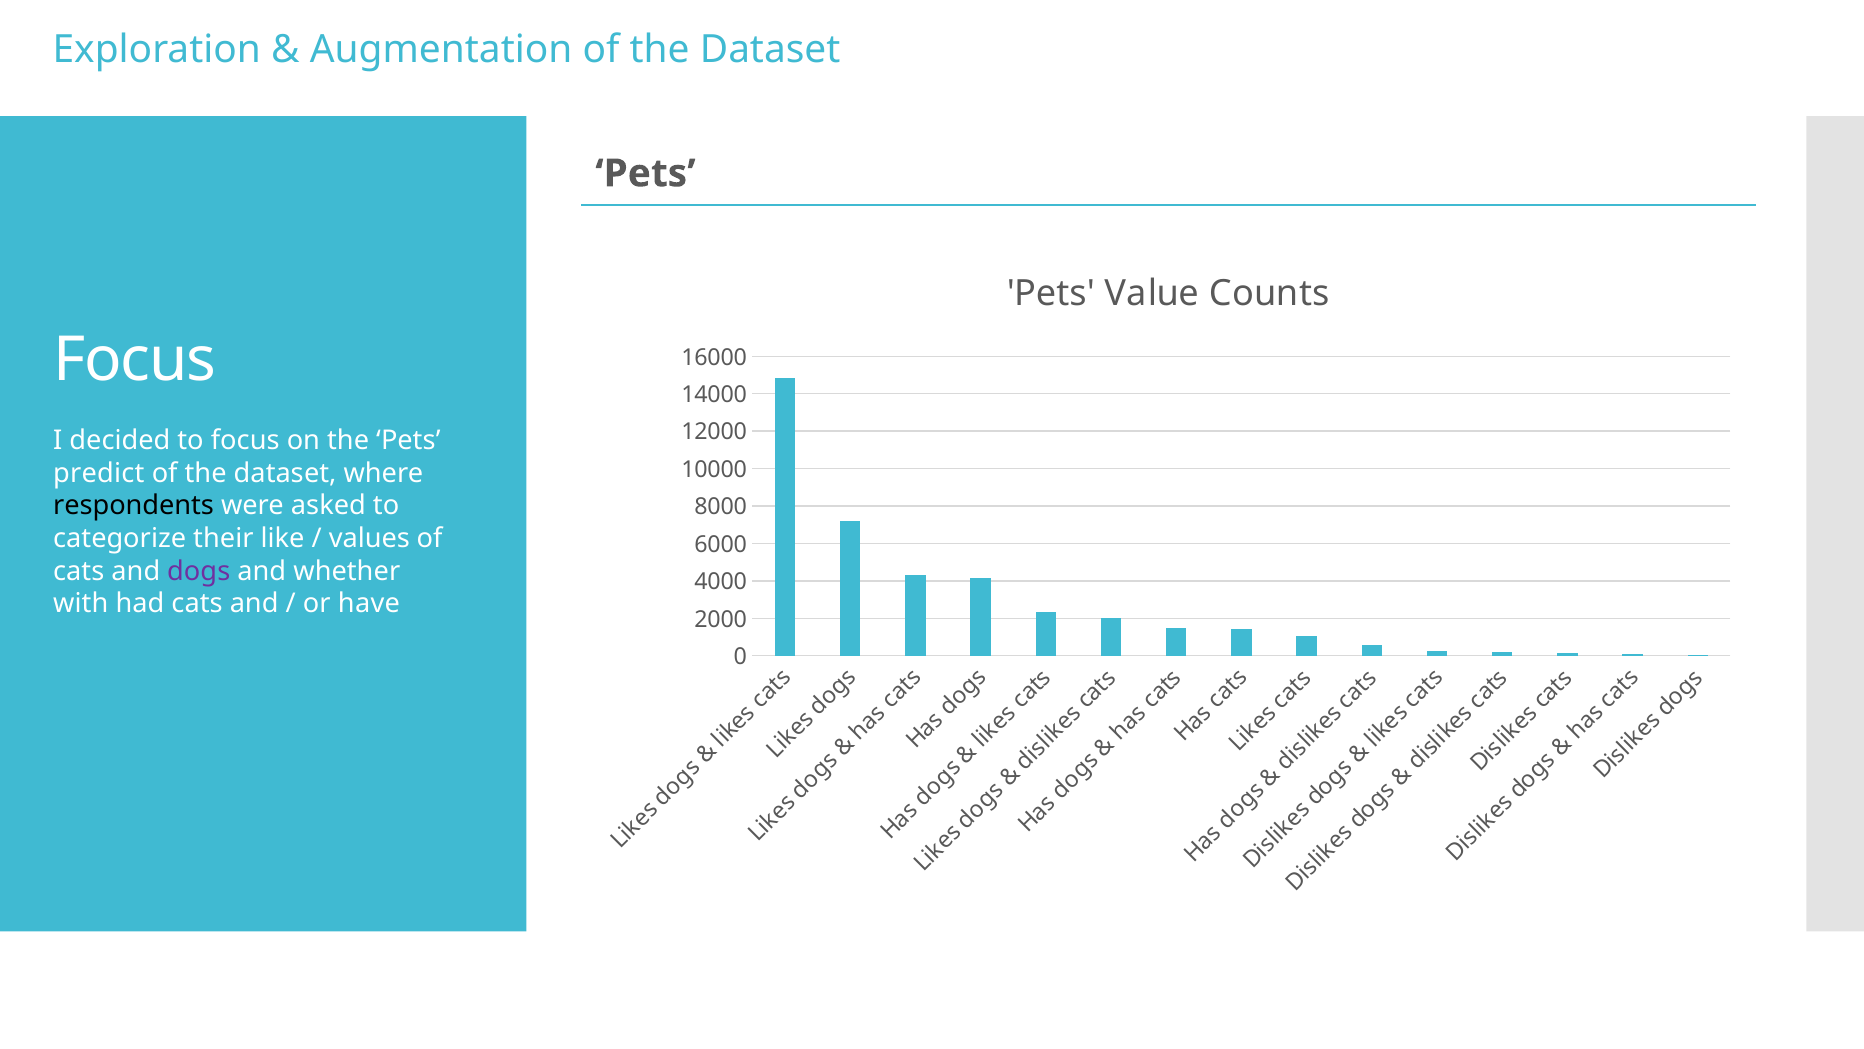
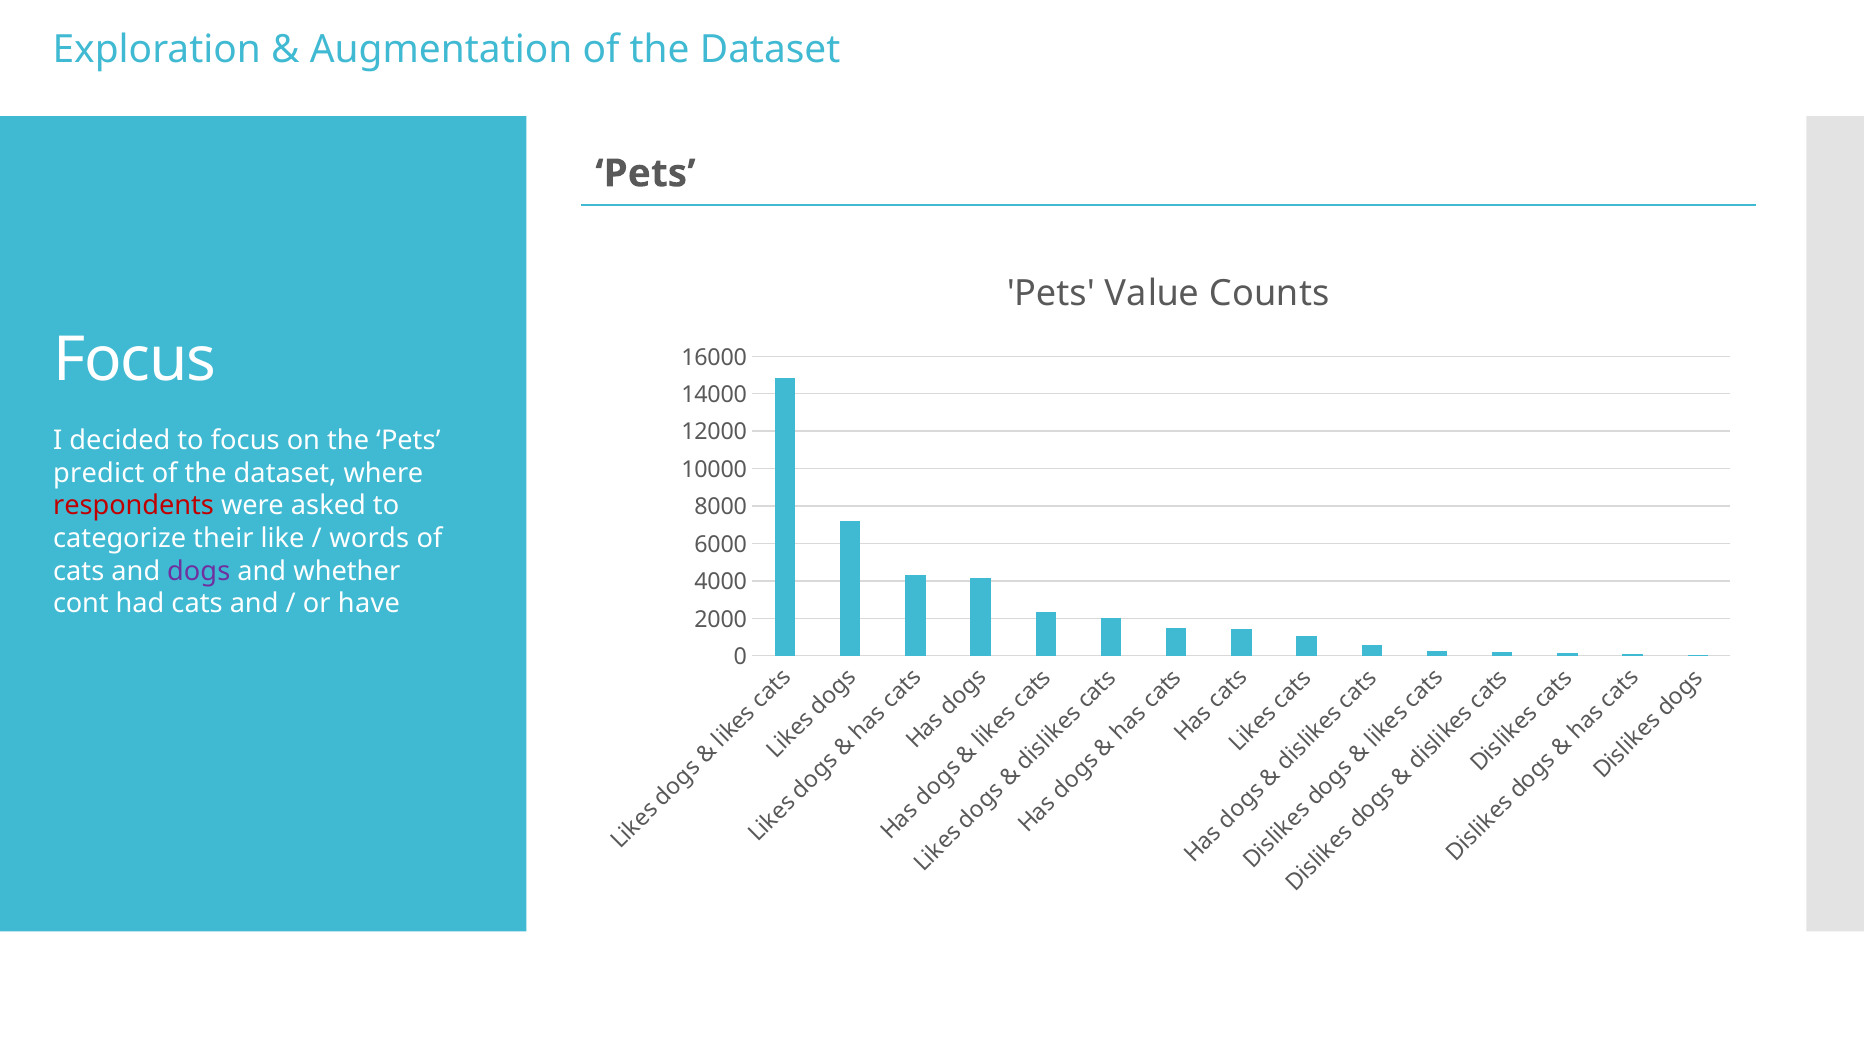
respondents colour: black -> red
values: values -> words
with: with -> cont
